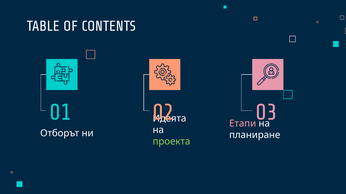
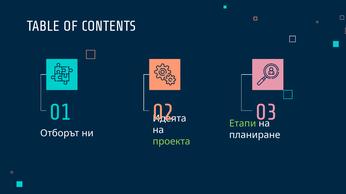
Етапи colour: pink -> light green
